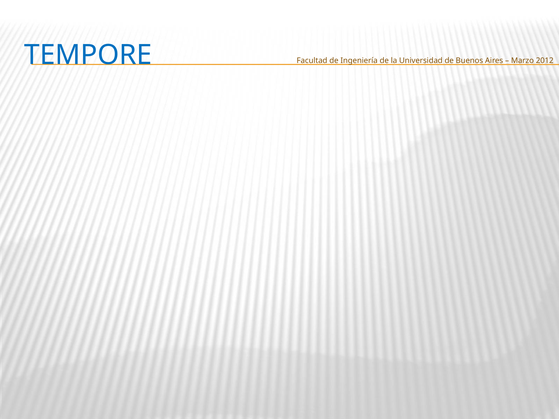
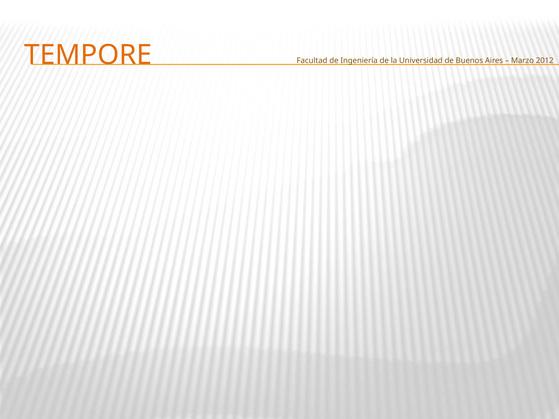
TEMPORE colour: blue -> orange
